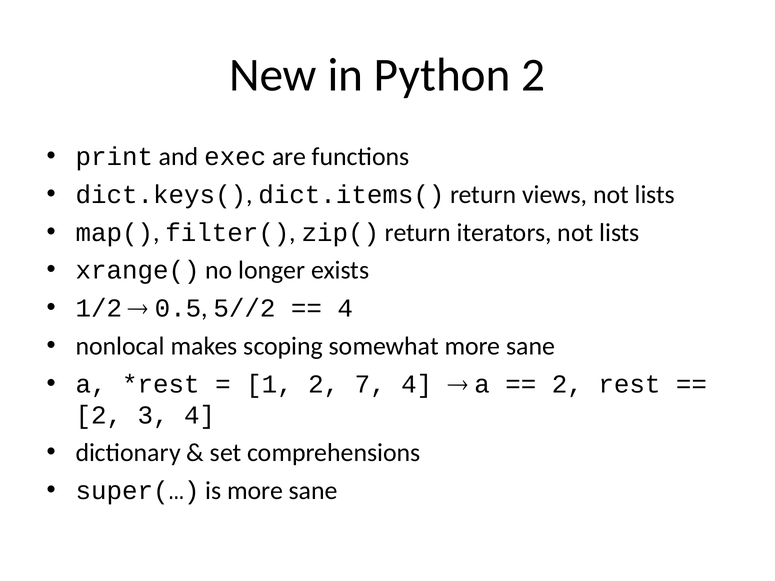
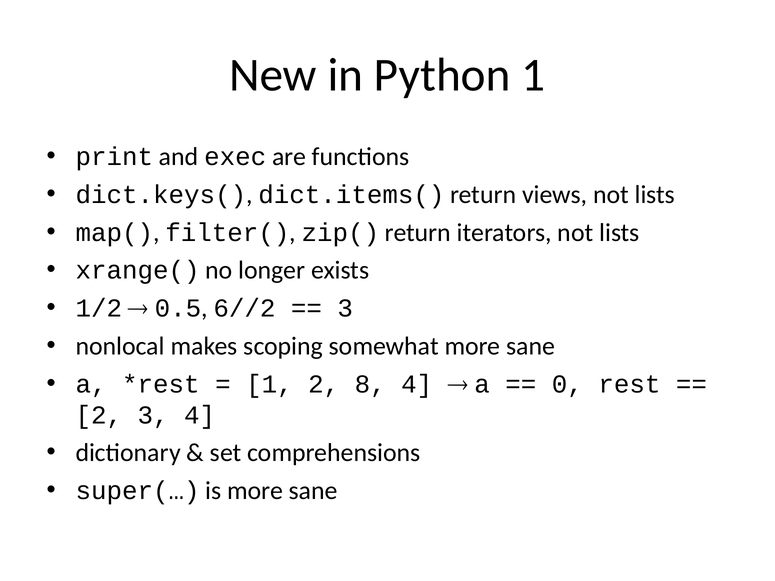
Python 2: 2 -> 1
5//2: 5//2 -> 6//2
4 at (345, 308): 4 -> 3
7: 7 -> 8
2 at (567, 384): 2 -> 0
